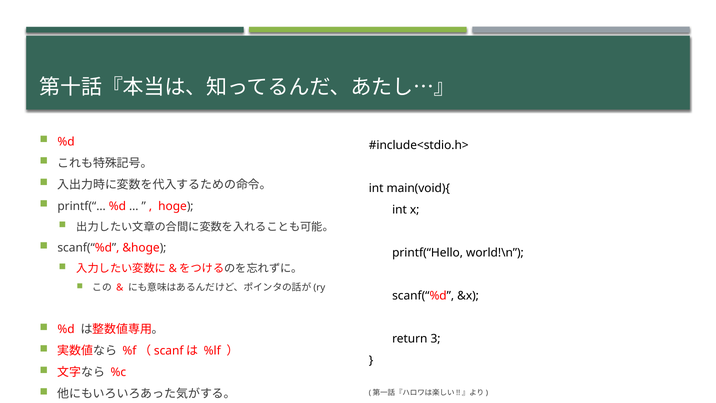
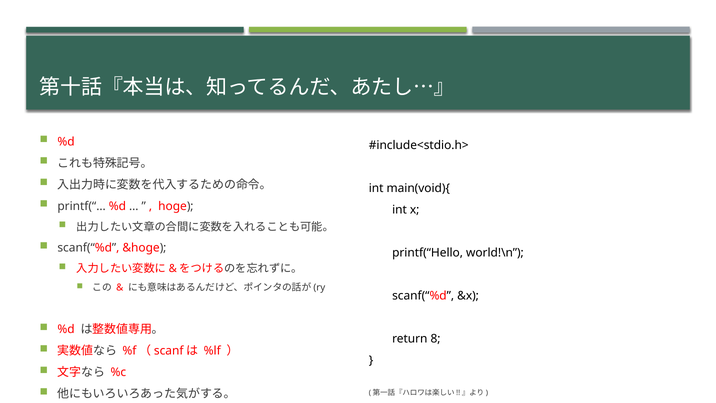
3: 3 -> 8
